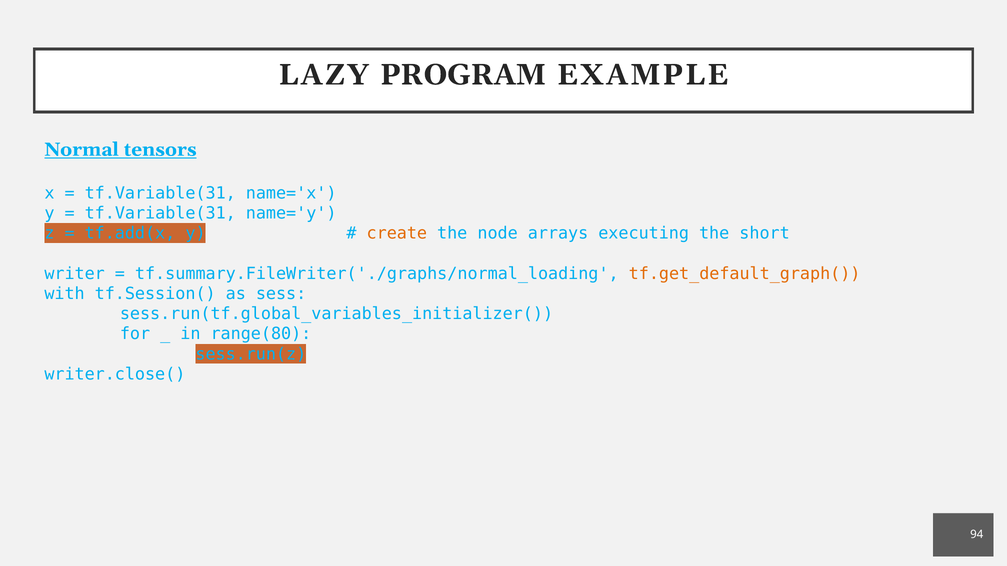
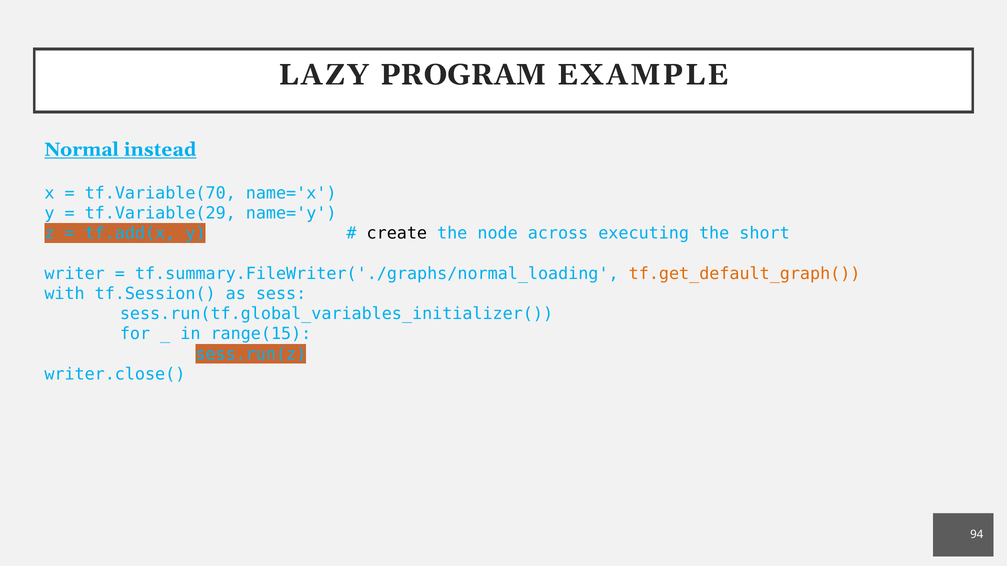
tensors: tensors -> instead
tf.Variable(31 at (160, 193): tf.Variable(31 -> tf.Variable(70
tf.Variable(31 at (160, 213): tf.Variable(31 -> tf.Variable(29
create colour: orange -> black
arrays: arrays -> across
range(80: range(80 -> range(15
